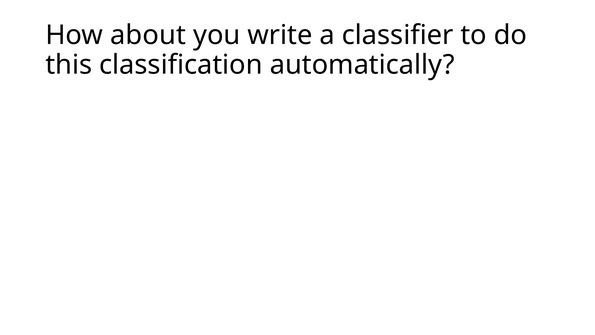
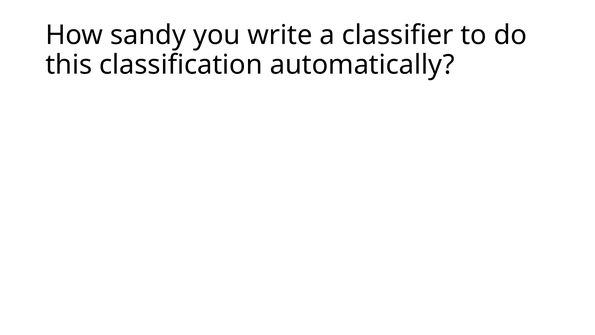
about: about -> sandy
